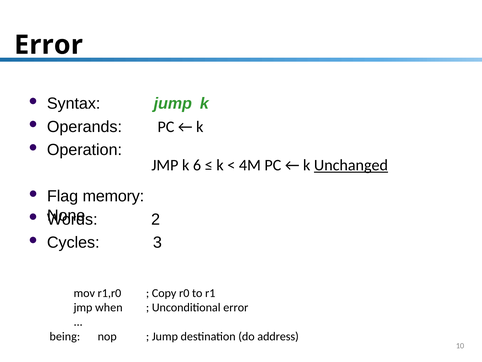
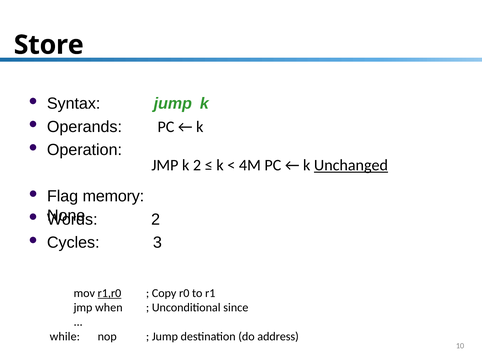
Error at (48, 45): Error -> Store
k 6: 6 -> 2
r1,r0 underline: none -> present
Unconditional error: error -> since
being: being -> while
